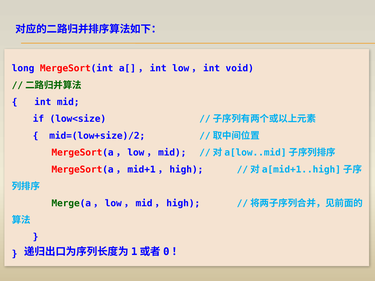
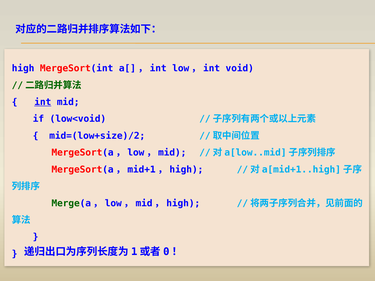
long: long -> high
int underline: none -> present
low<size: low<size -> low<void
